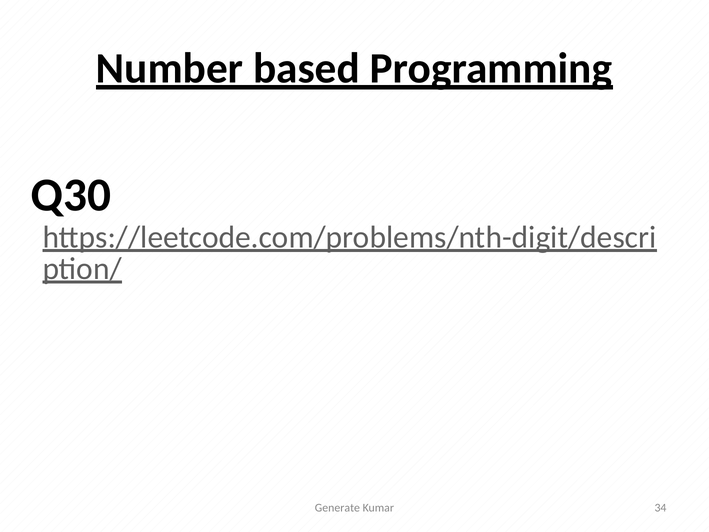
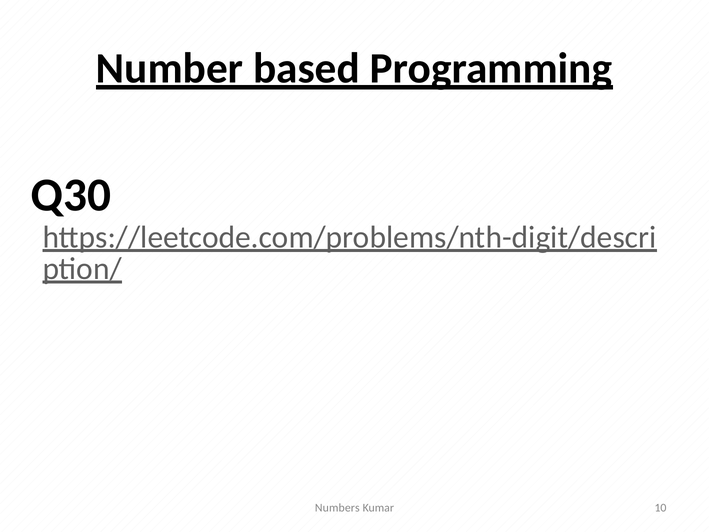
Generate: Generate -> Numbers
34: 34 -> 10
